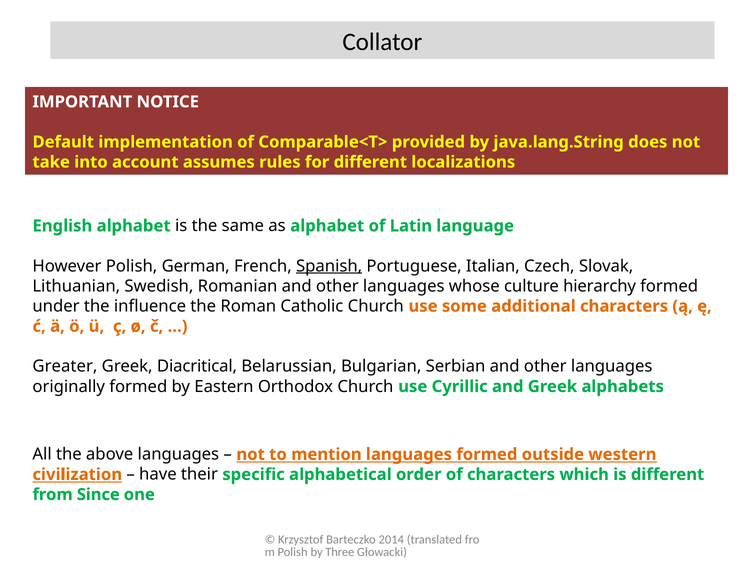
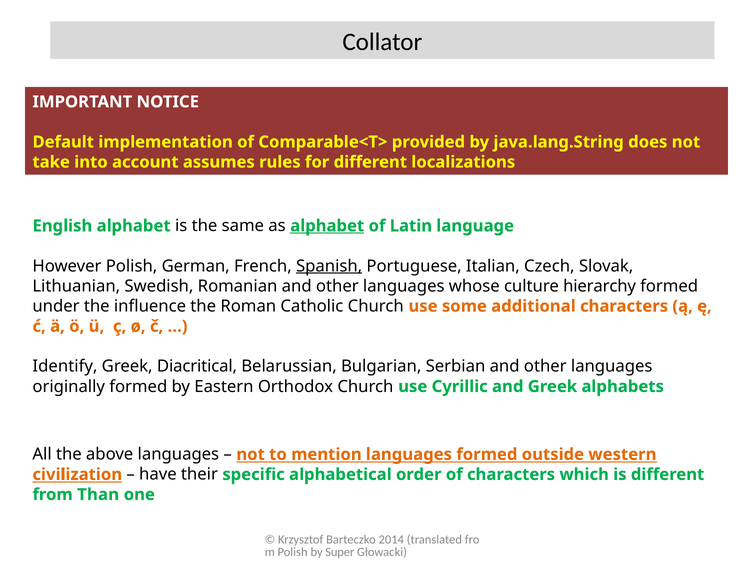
alphabet at (327, 226) underline: none -> present
Greater: Greater -> Identify
Since: Since -> Than
Three: Three -> Super
